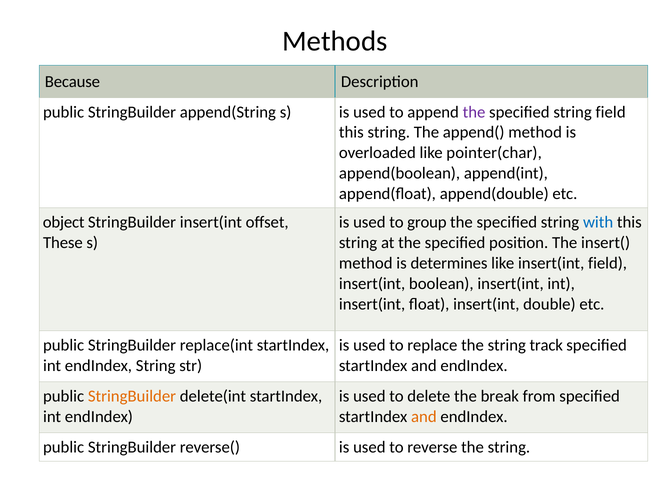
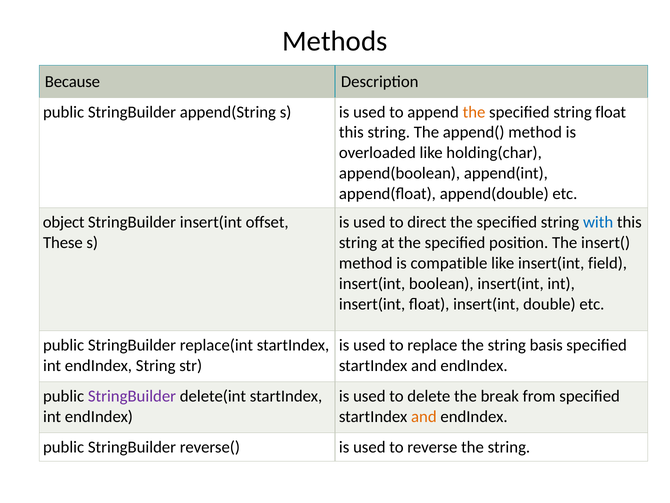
the at (474, 112) colour: purple -> orange
string field: field -> float
pointer(char: pointer(char -> holding(char
group: group -> direct
determines: determines -> compatible
track: track -> basis
StringBuilder at (132, 396) colour: orange -> purple
